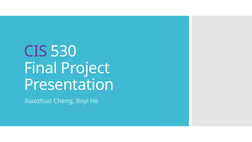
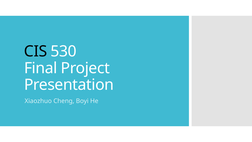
CIS colour: purple -> black
